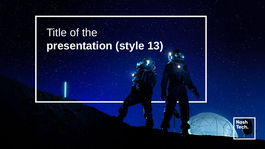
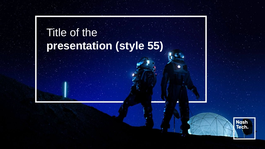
13: 13 -> 55
